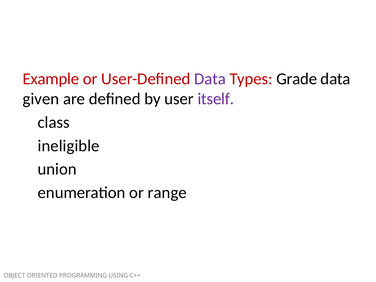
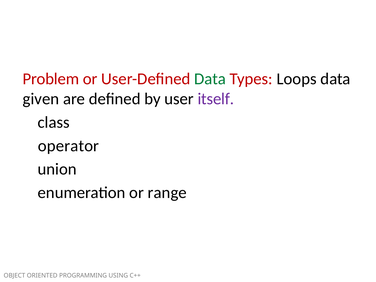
Example: Example -> Problem
Data at (210, 79) colour: purple -> green
Grade: Grade -> Loops
ineligible: ineligible -> operator
